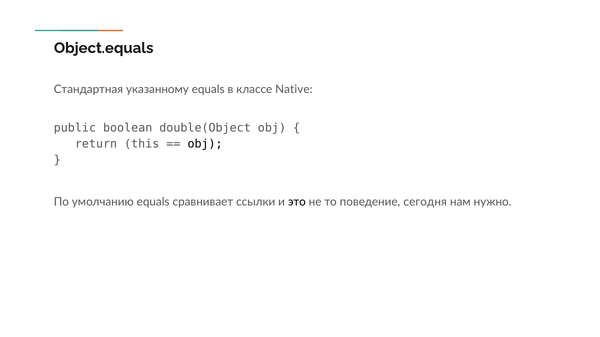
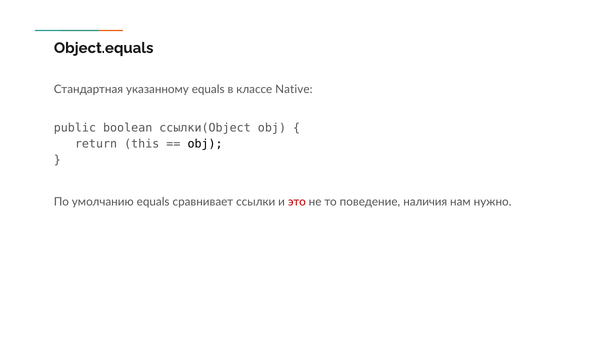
double(Object: double(Object -> ссылки(Object
это colour: black -> red
сегодня: сегодня -> наличия
